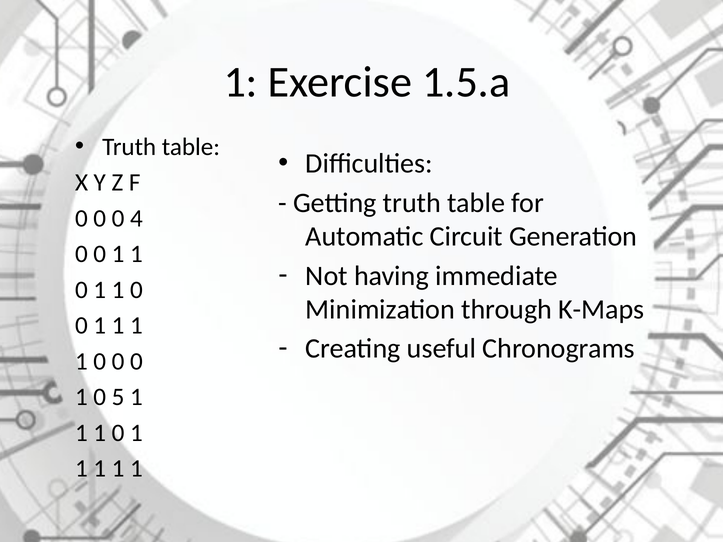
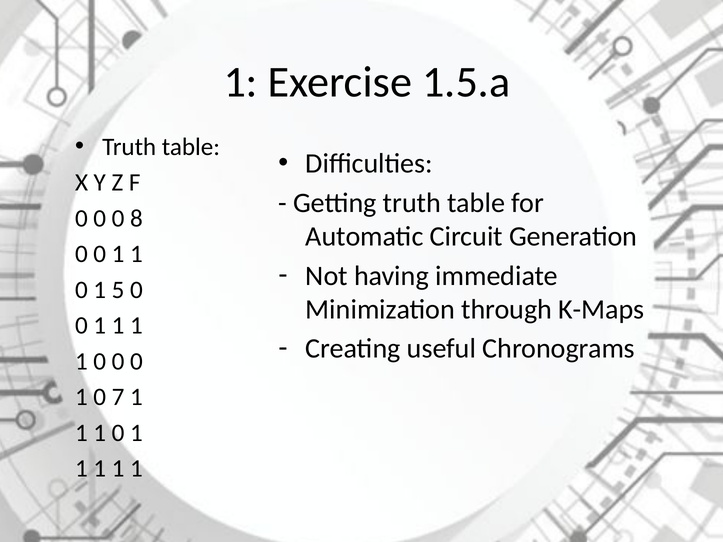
4: 4 -> 8
1 at (118, 290): 1 -> 5
5: 5 -> 7
